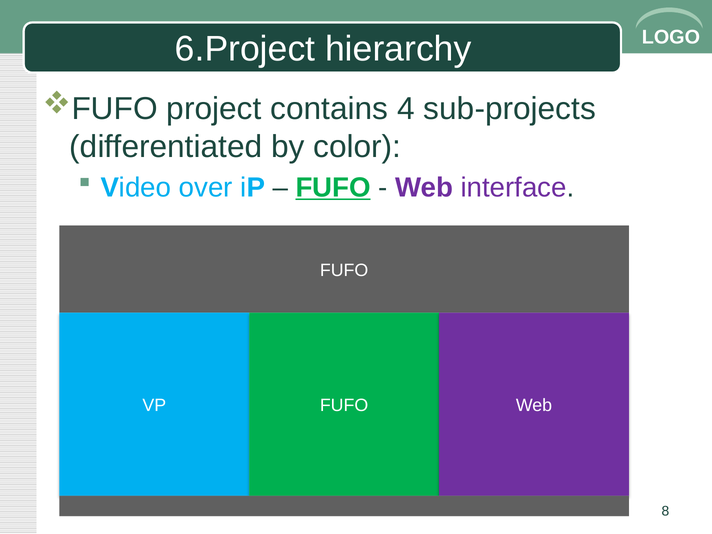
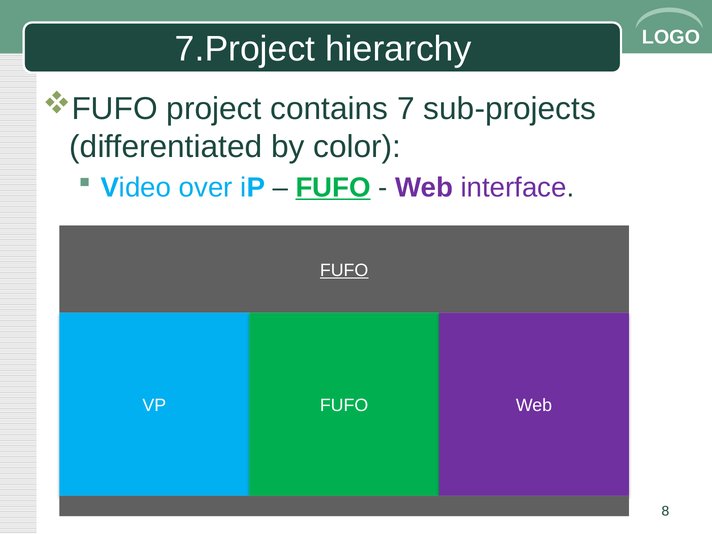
6.Project: 6.Project -> 7.Project
4: 4 -> 7
FUFO at (344, 270) underline: none -> present
